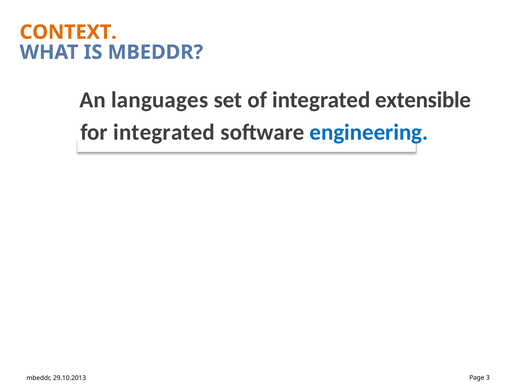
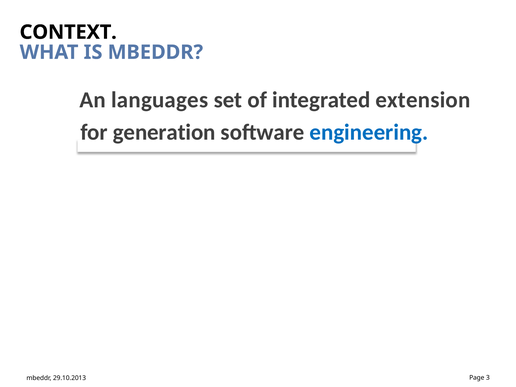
CONTEXT colour: orange -> black
extensible: extensible -> extension
for integrated: integrated -> generation
